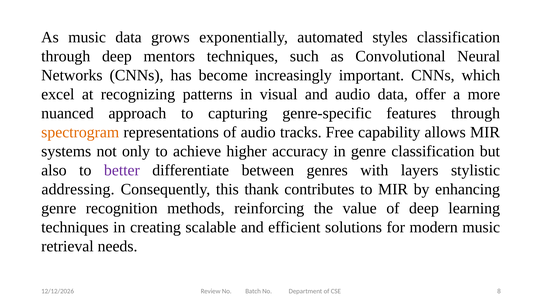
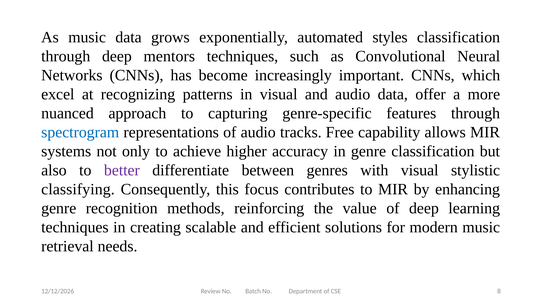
spectrogram colour: orange -> blue
with layers: layers -> visual
addressing: addressing -> classifying
thank: thank -> focus
